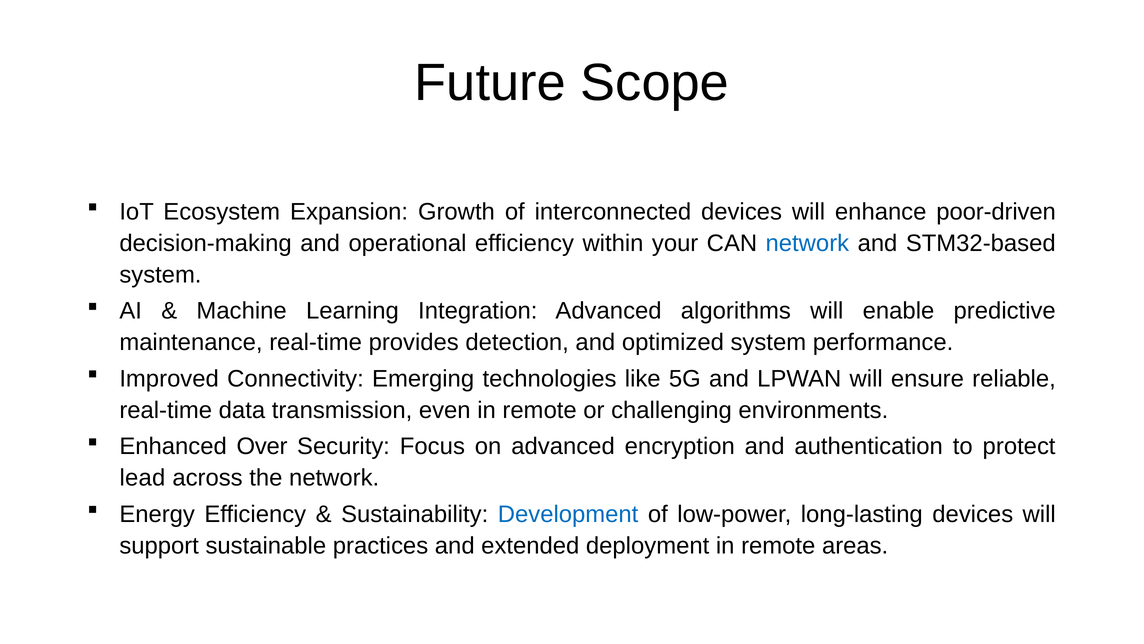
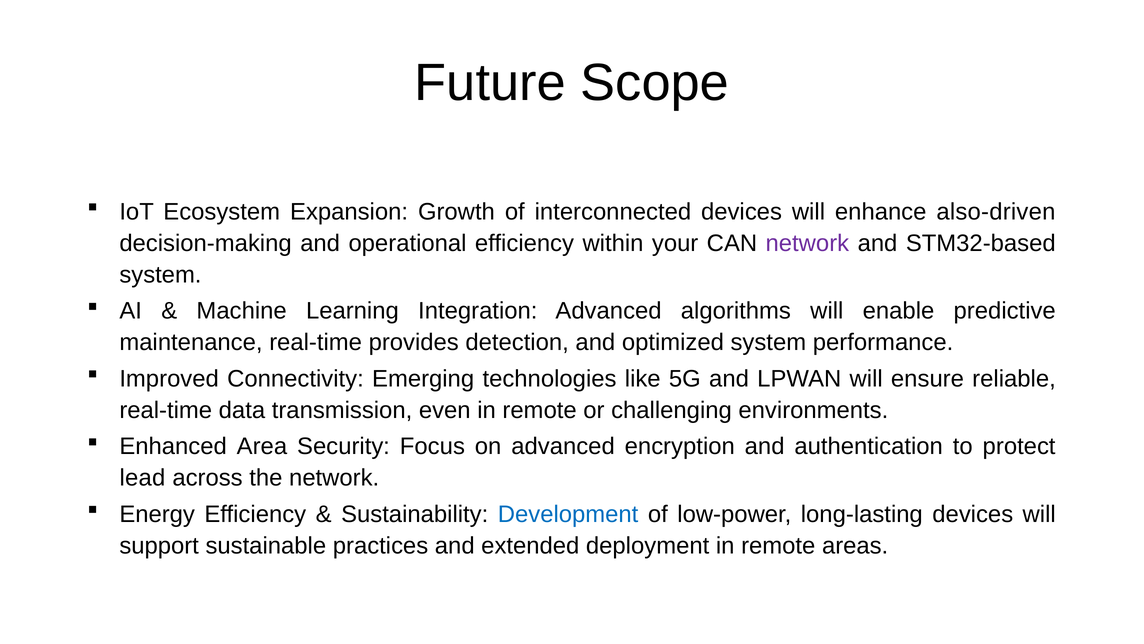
poor-driven: poor-driven -> also-driven
network at (807, 243) colour: blue -> purple
Over: Over -> Area
